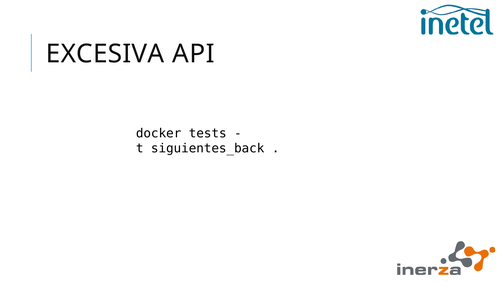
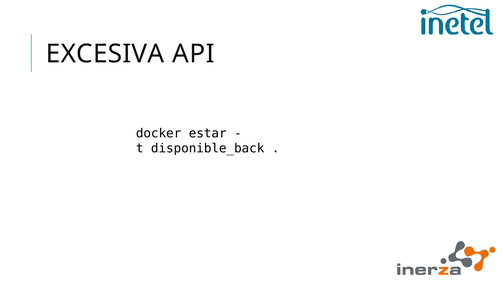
tests: tests -> estar
siguientes_back: siguientes_back -> disponible_back
